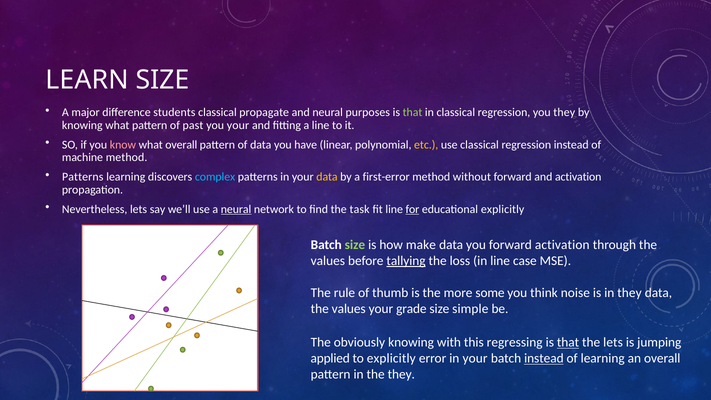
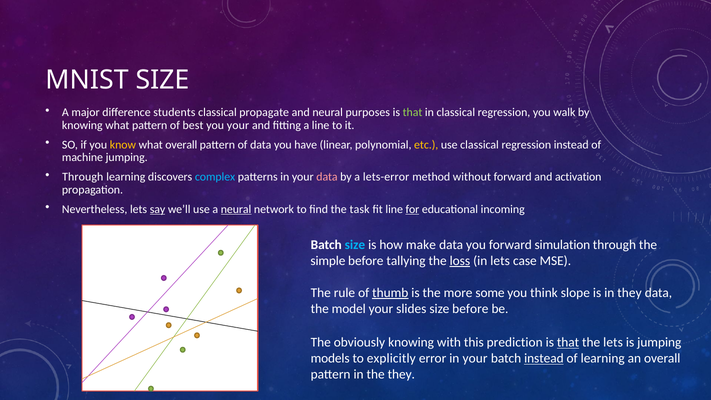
LEARN: LEARN -> MNIST
you they: they -> walk
past: past -> best
know colour: pink -> yellow
machine method: method -> jumping
Patterns at (83, 177): Patterns -> Through
data at (327, 177) colour: yellow -> pink
first-error: first-error -> lets-error
say underline: none -> present
educational explicitly: explicitly -> incoming
size at (355, 245) colour: light green -> light blue
forward activation: activation -> simulation
values at (328, 261): values -> simple
tallying underline: present -> none
loss underline: none -> present
in line: line -> lets
thumb underline: none -> present
noise: noise -> slope
values at (349, 309): values -> model
grade: grade -> slides
size simple: simple -> before
regressing: regressing -> prediction
applied: applied -> models
